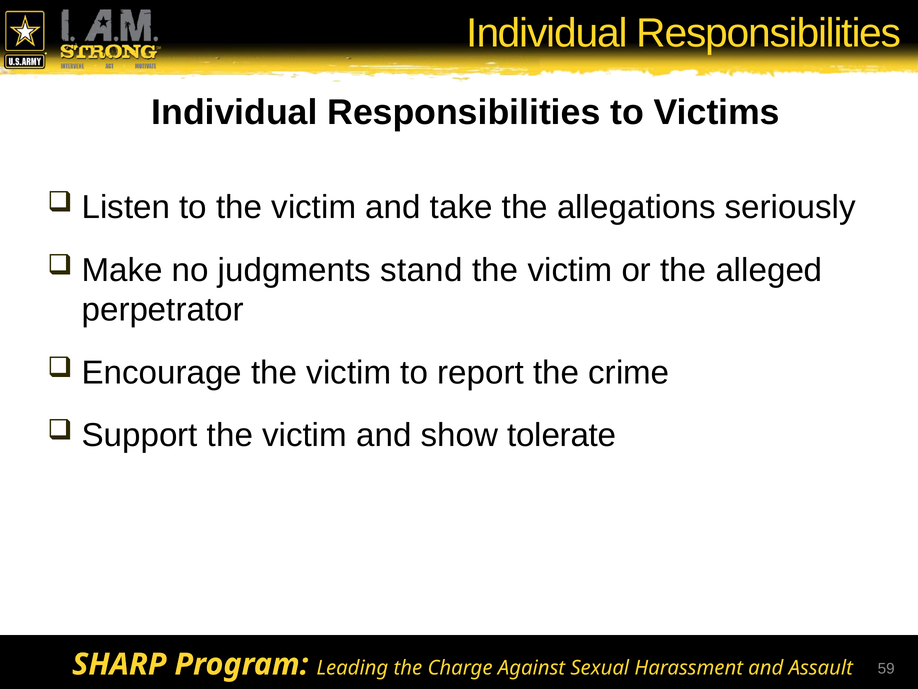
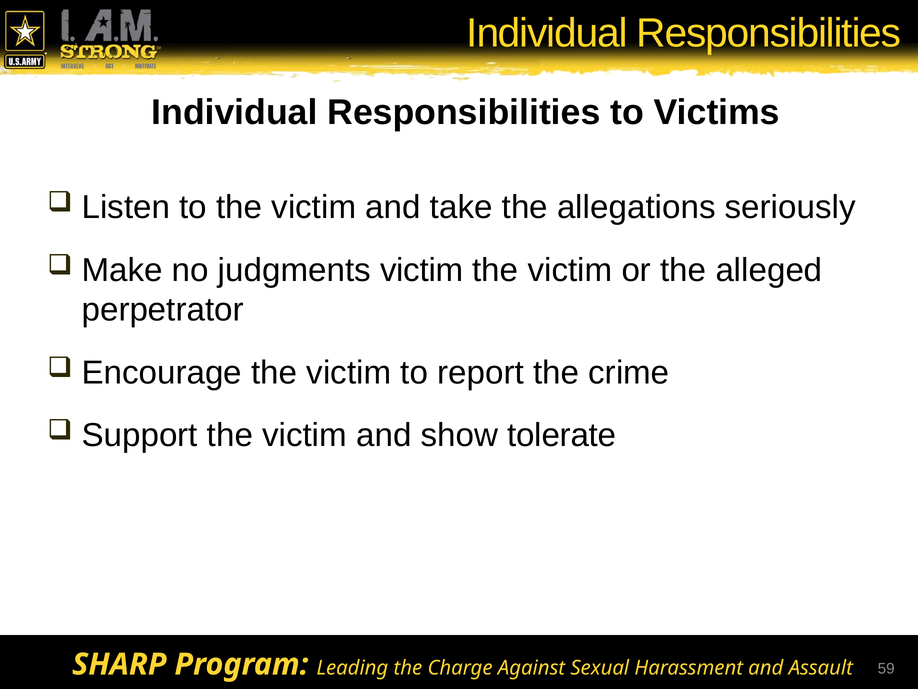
judgments stand: stand -> victim
